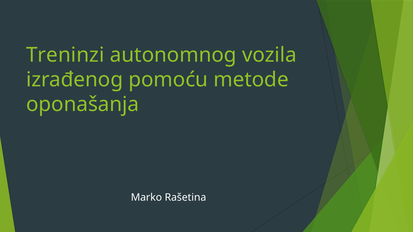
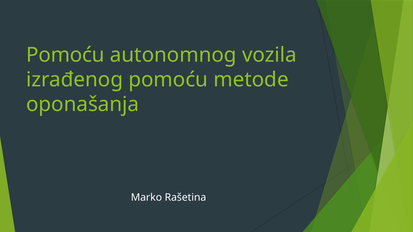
Treninzi at (65, 55): Treninzi -> Pomoću
